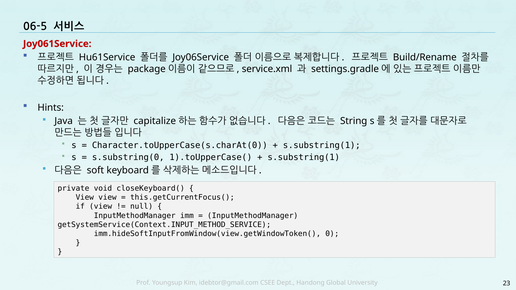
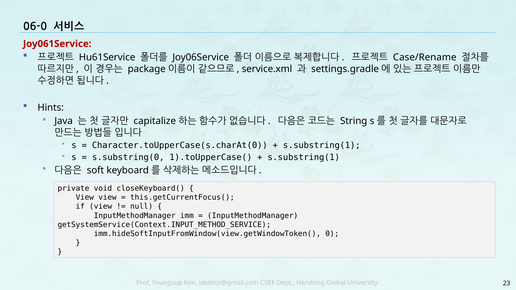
06-5: 06-5 -> 06-0
Build/Rename: Build/Rename -> Case/Rename
